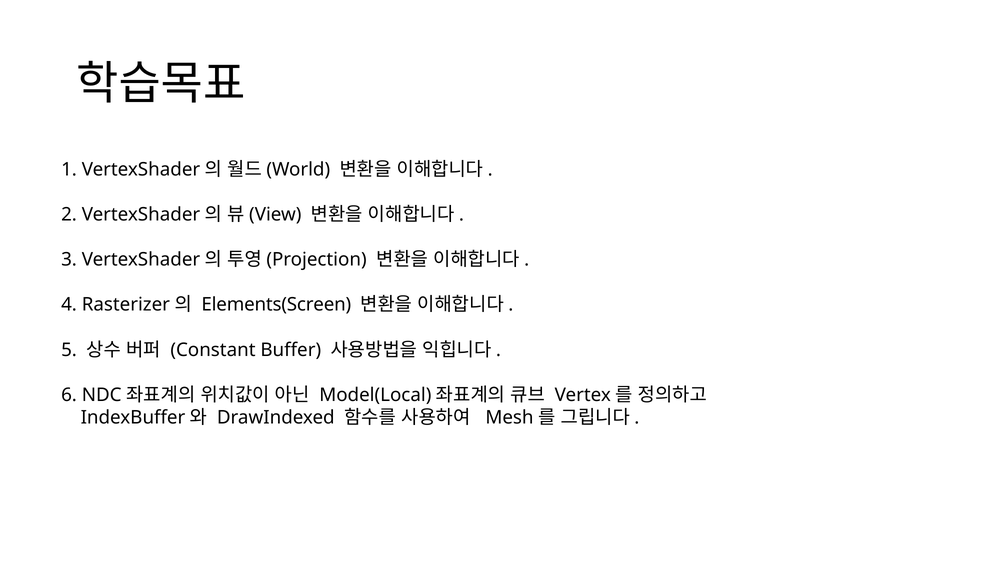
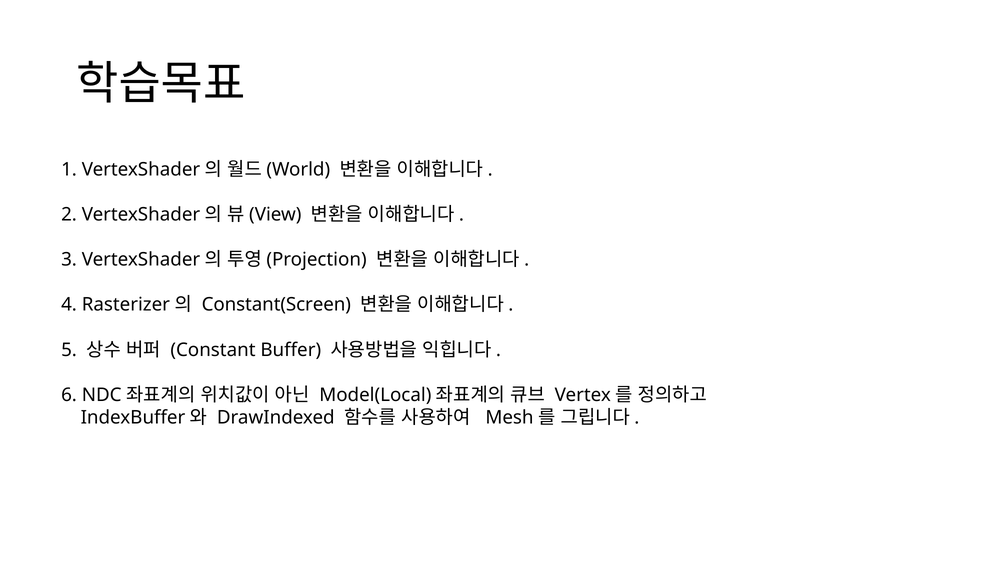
Elements(Screen: Elements(Screen -> Constant(Screen
